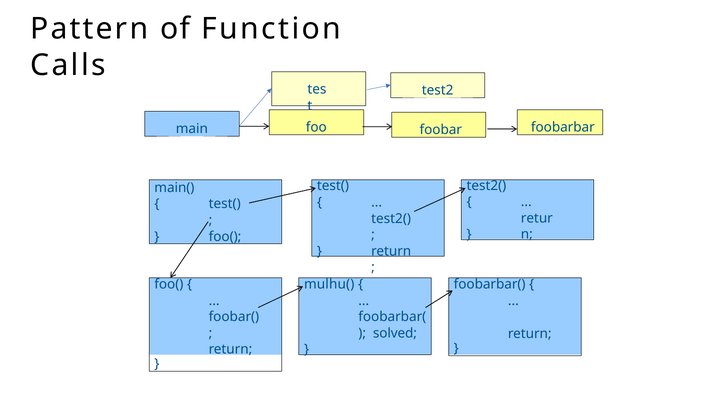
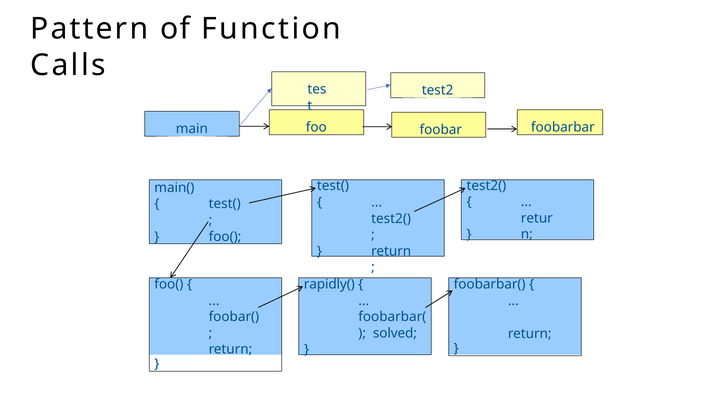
mulhu(: mulhu( -> rapidly(
